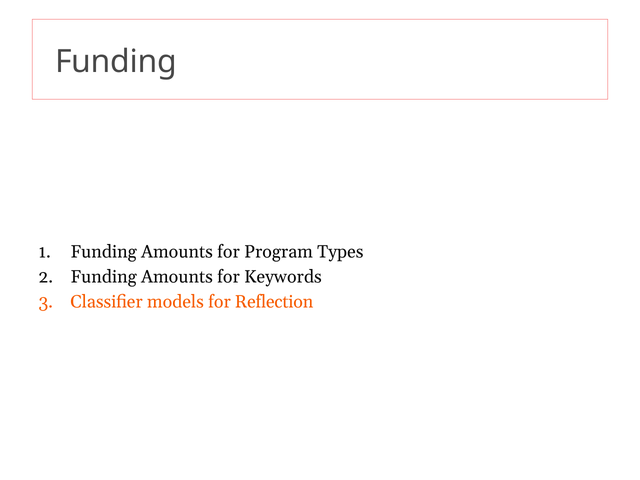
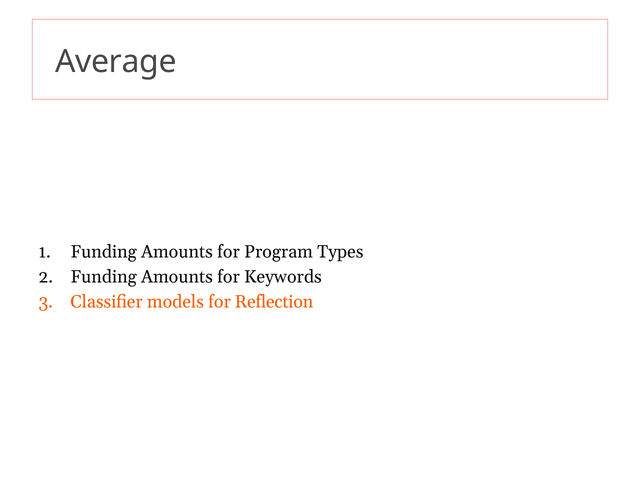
Funding at (116, 61): Funding -> Average
